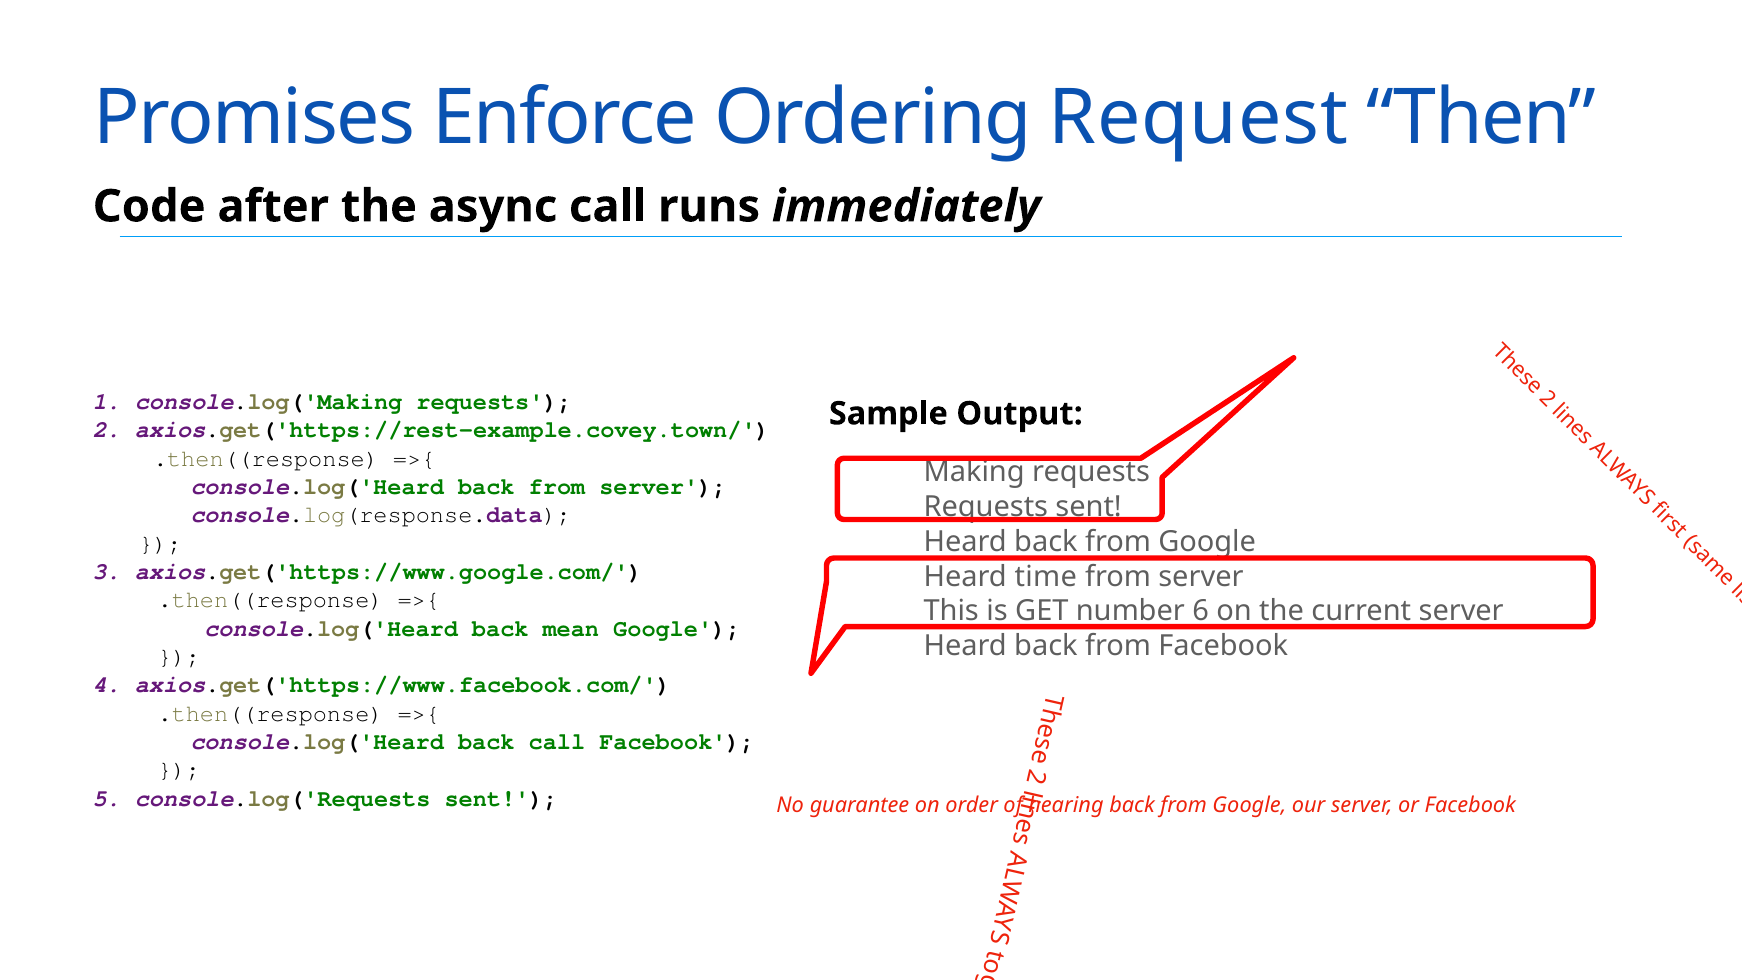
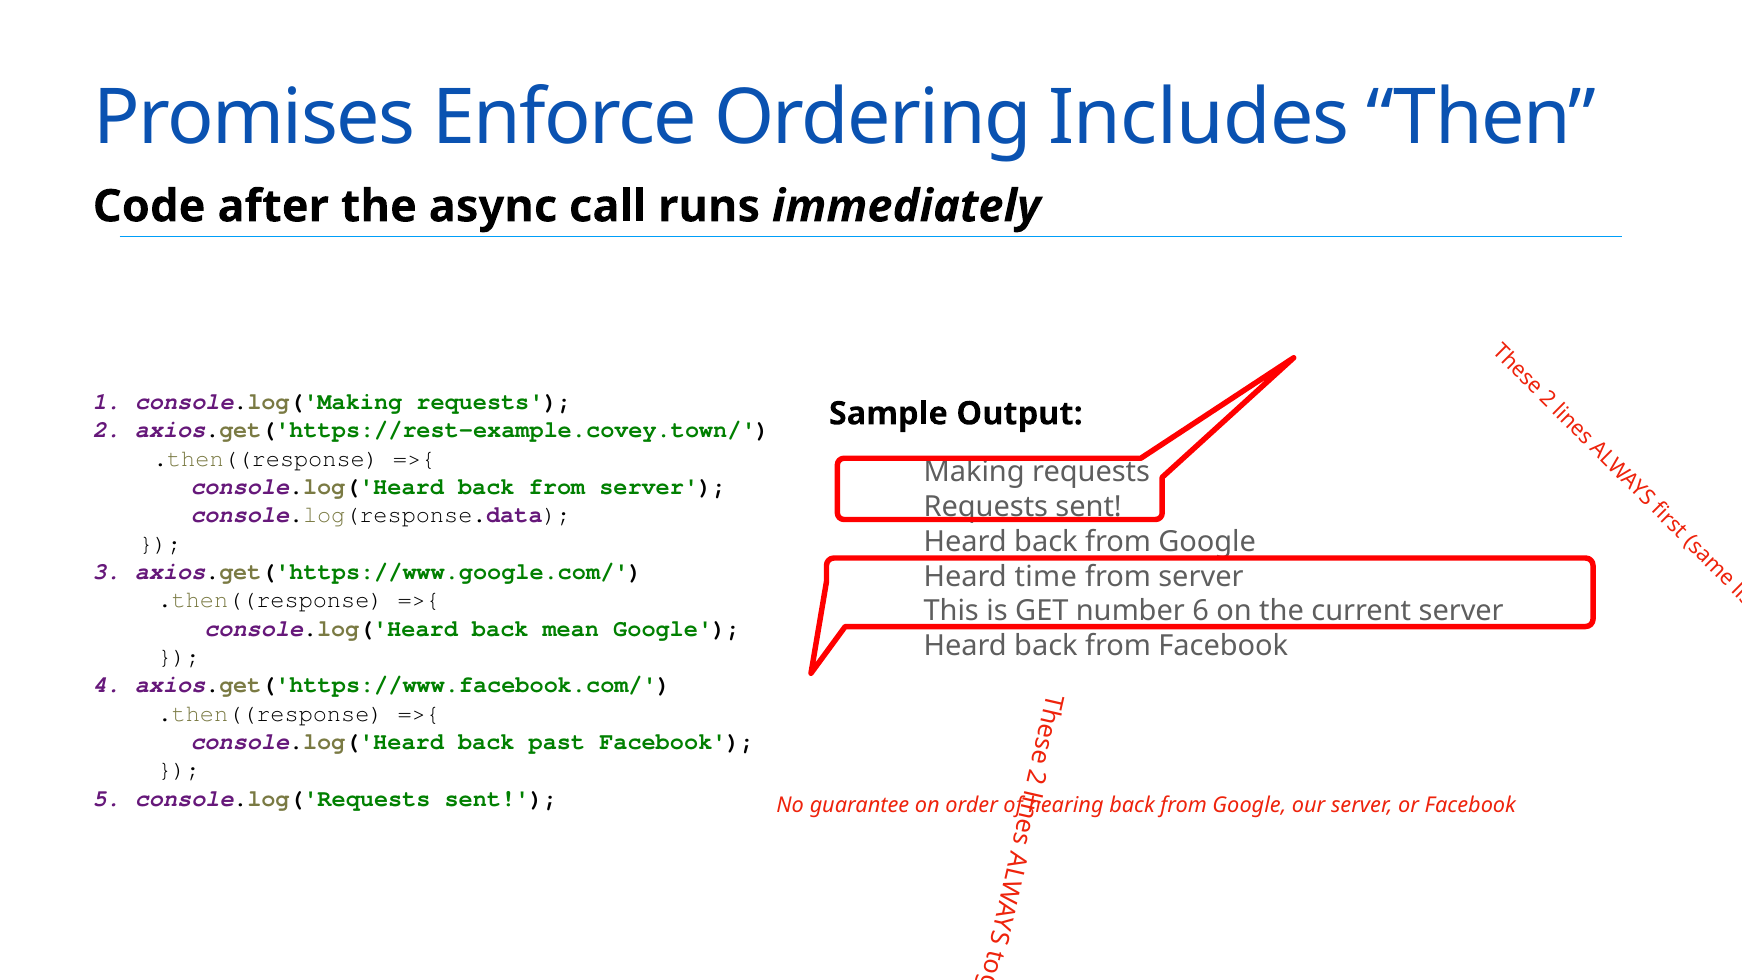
Request: Request -> Includes
back call: call -> past
